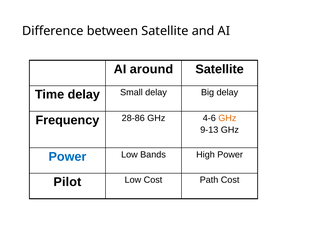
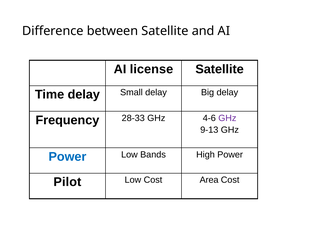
around: around -> license
28-86: 28-86 -> 28-33
GHz at (227, 118) colour: orange -> purple
Path: Path -> Area
